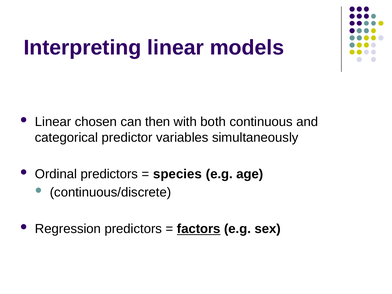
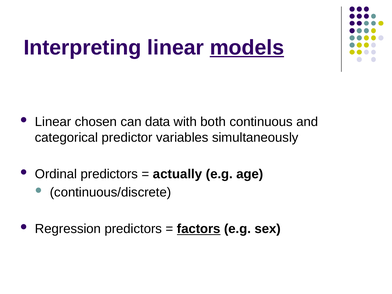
models underline: none -> present
then: then -> data
species: species -> actually
